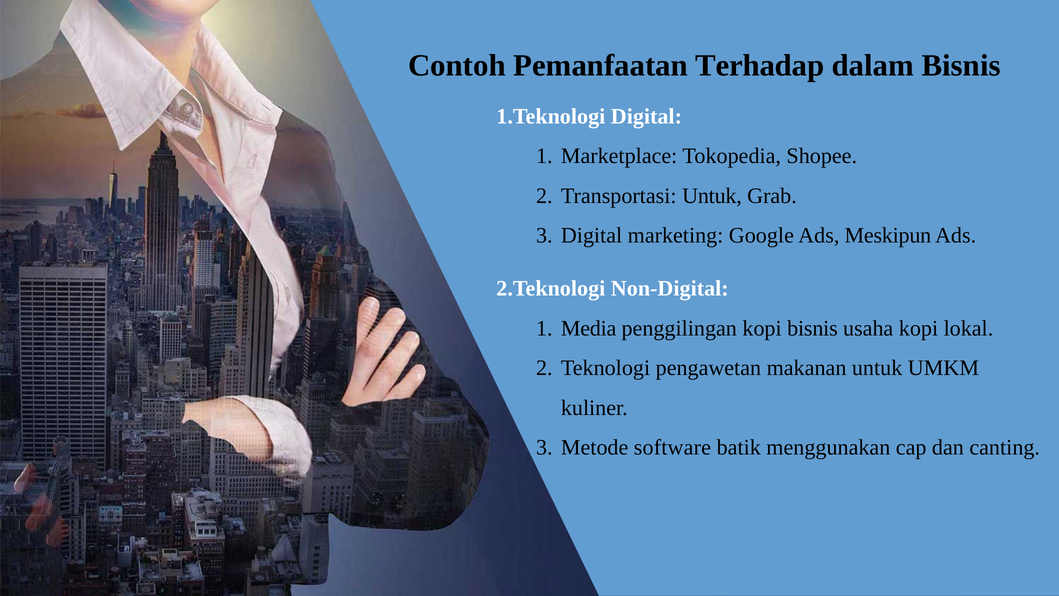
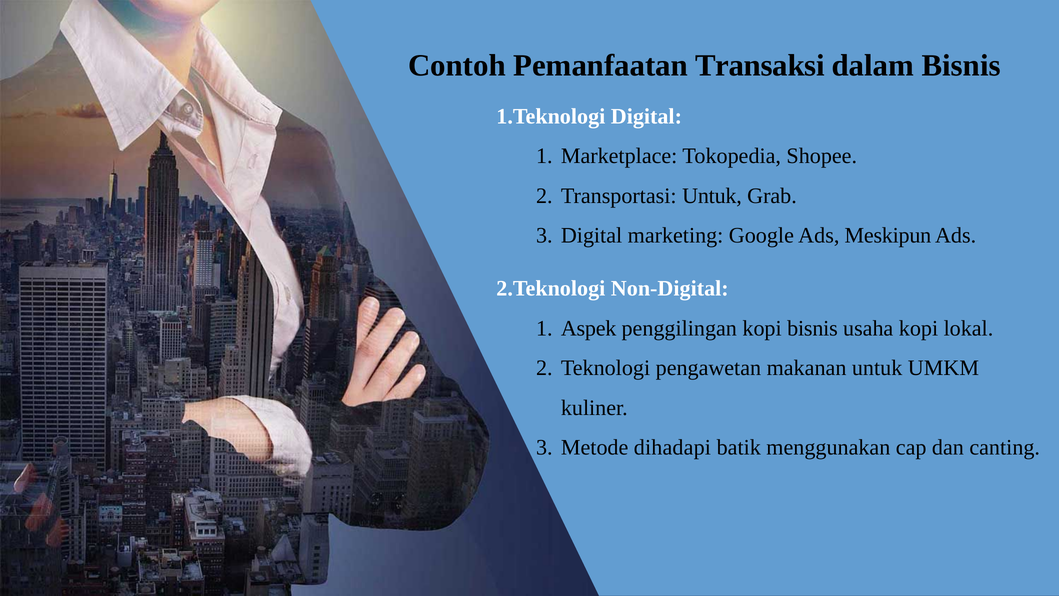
Terhadap: Terhadap -> Transaksi
Media: Media -> Aspek
software: software -> dihadapi
